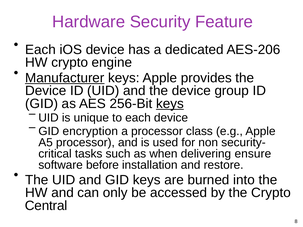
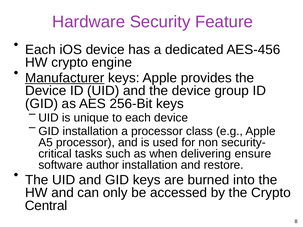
AES-206: AES-206 -> AES-456
keys at (170, 104) underline: present -> none
GID encryption: encryption -> installation
before: before -> author
